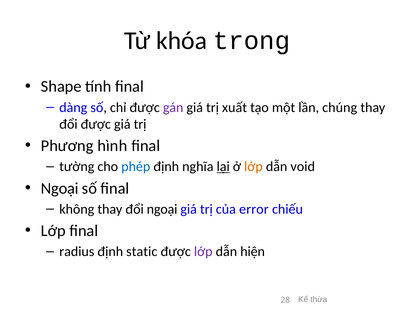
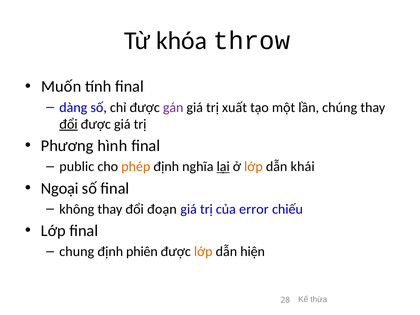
trong: trong -> throw
Shape: Shape -> Muốn
đổi at (68, 124) underline: none -> present
tường: tường -> public
phép colour: blue -> orange
void: void -> khái
đổi ngoại: ngoại -> đoạn
radius: radius -> chung
static: static -> phiên
lớp at (203, 252) colour: purple -> orange
